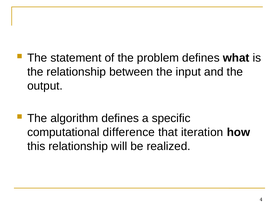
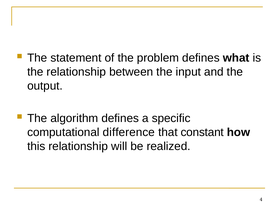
iteration: iteration -> constant
